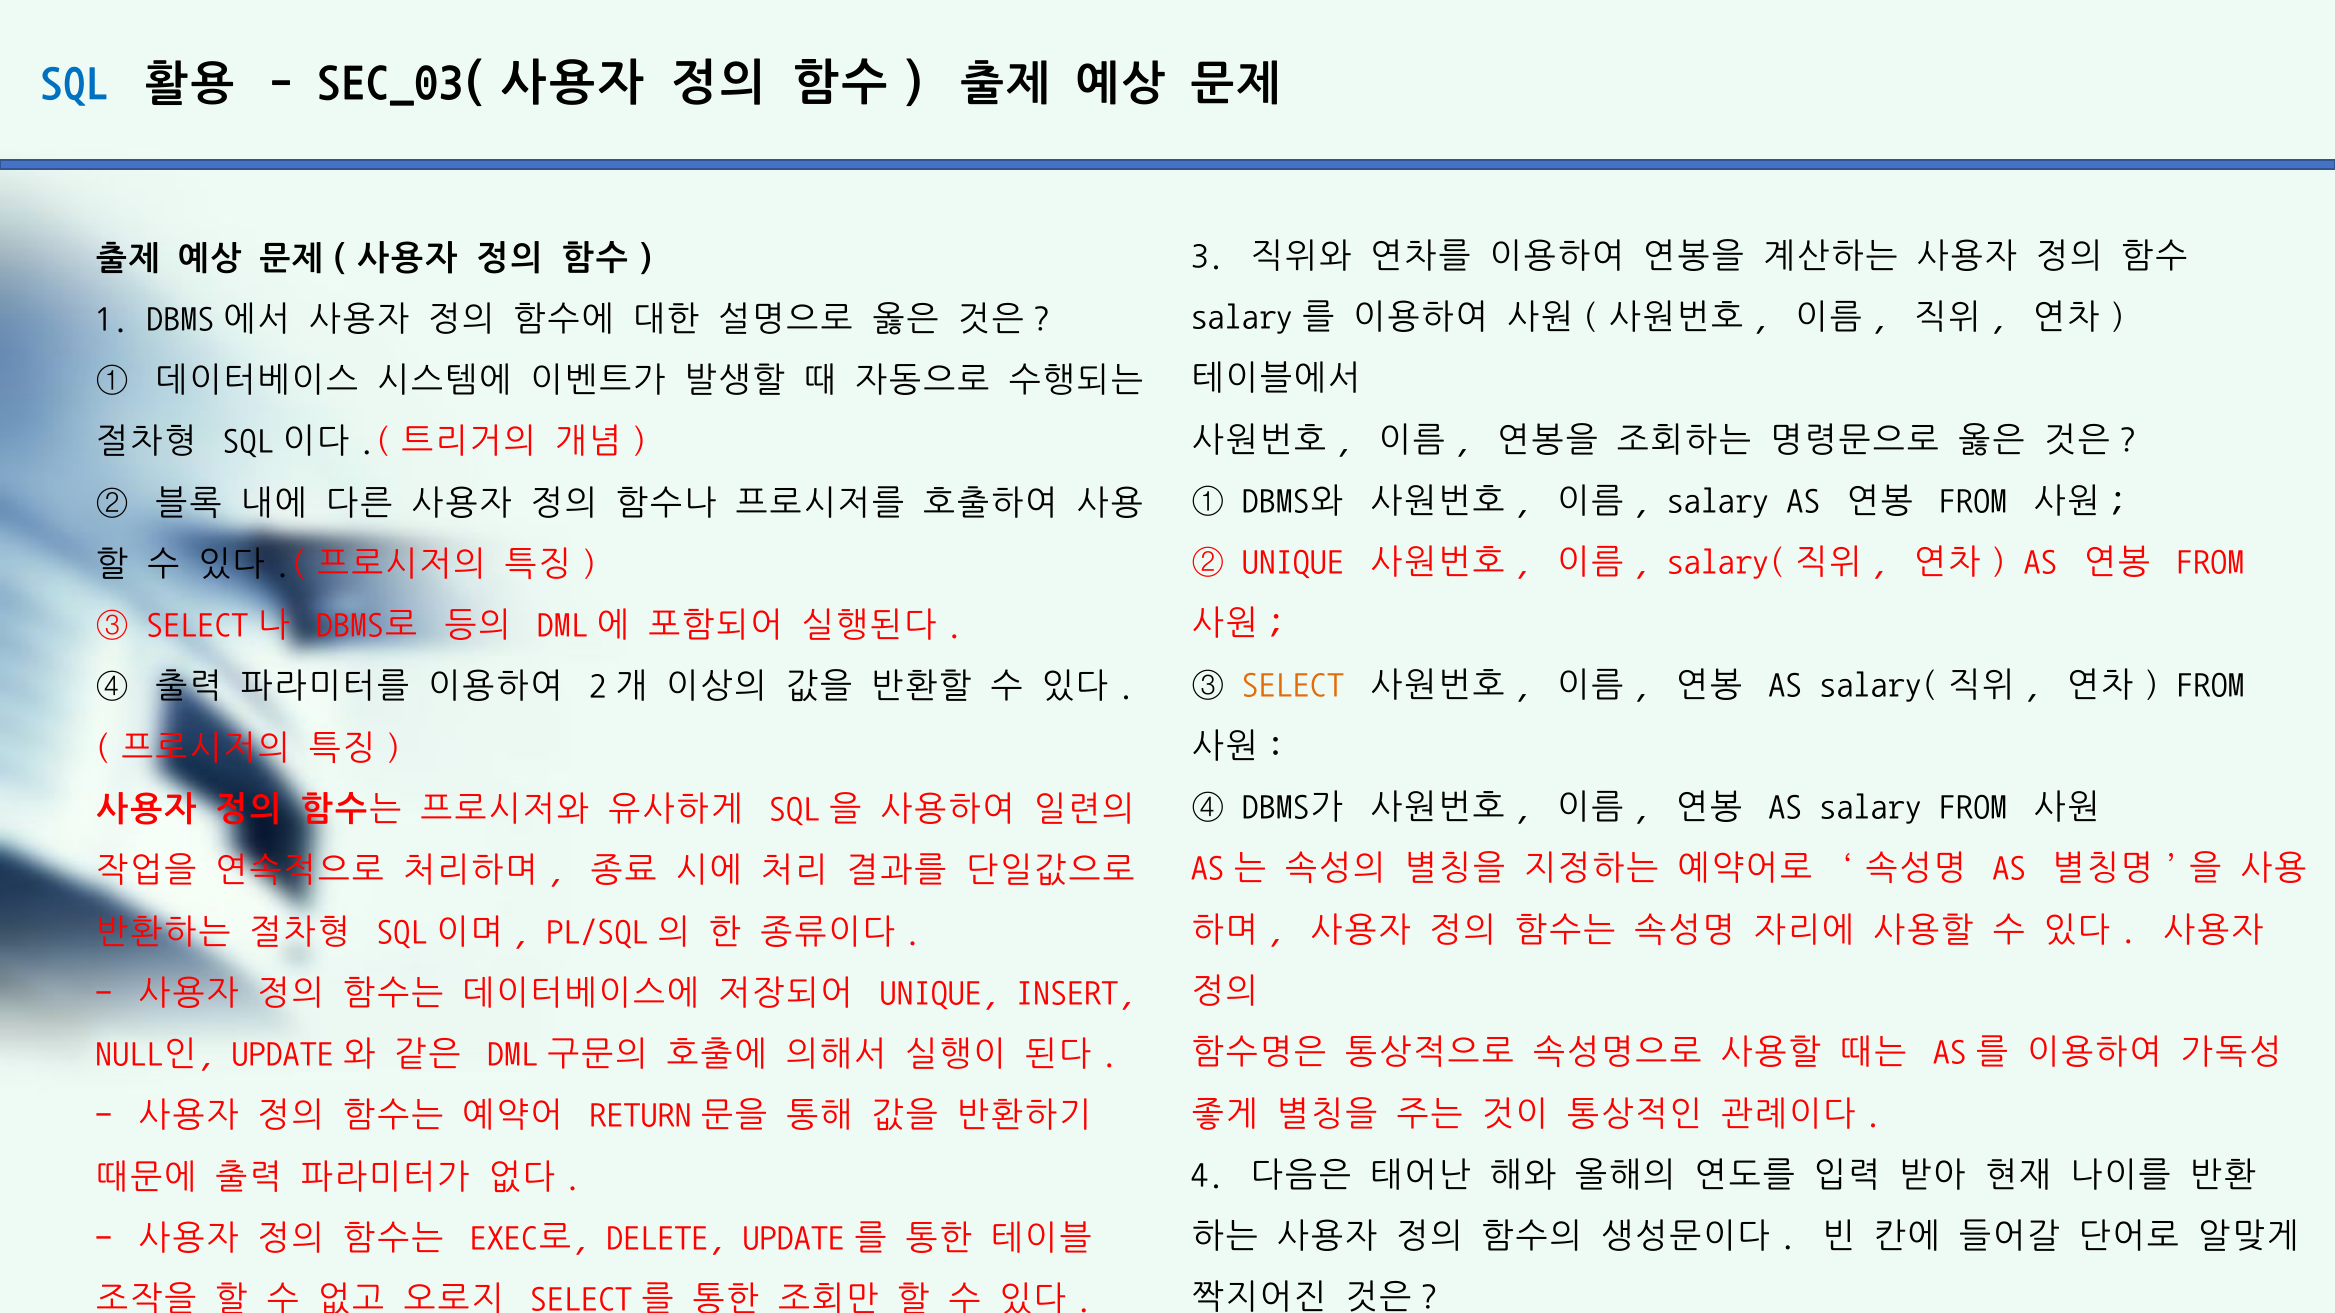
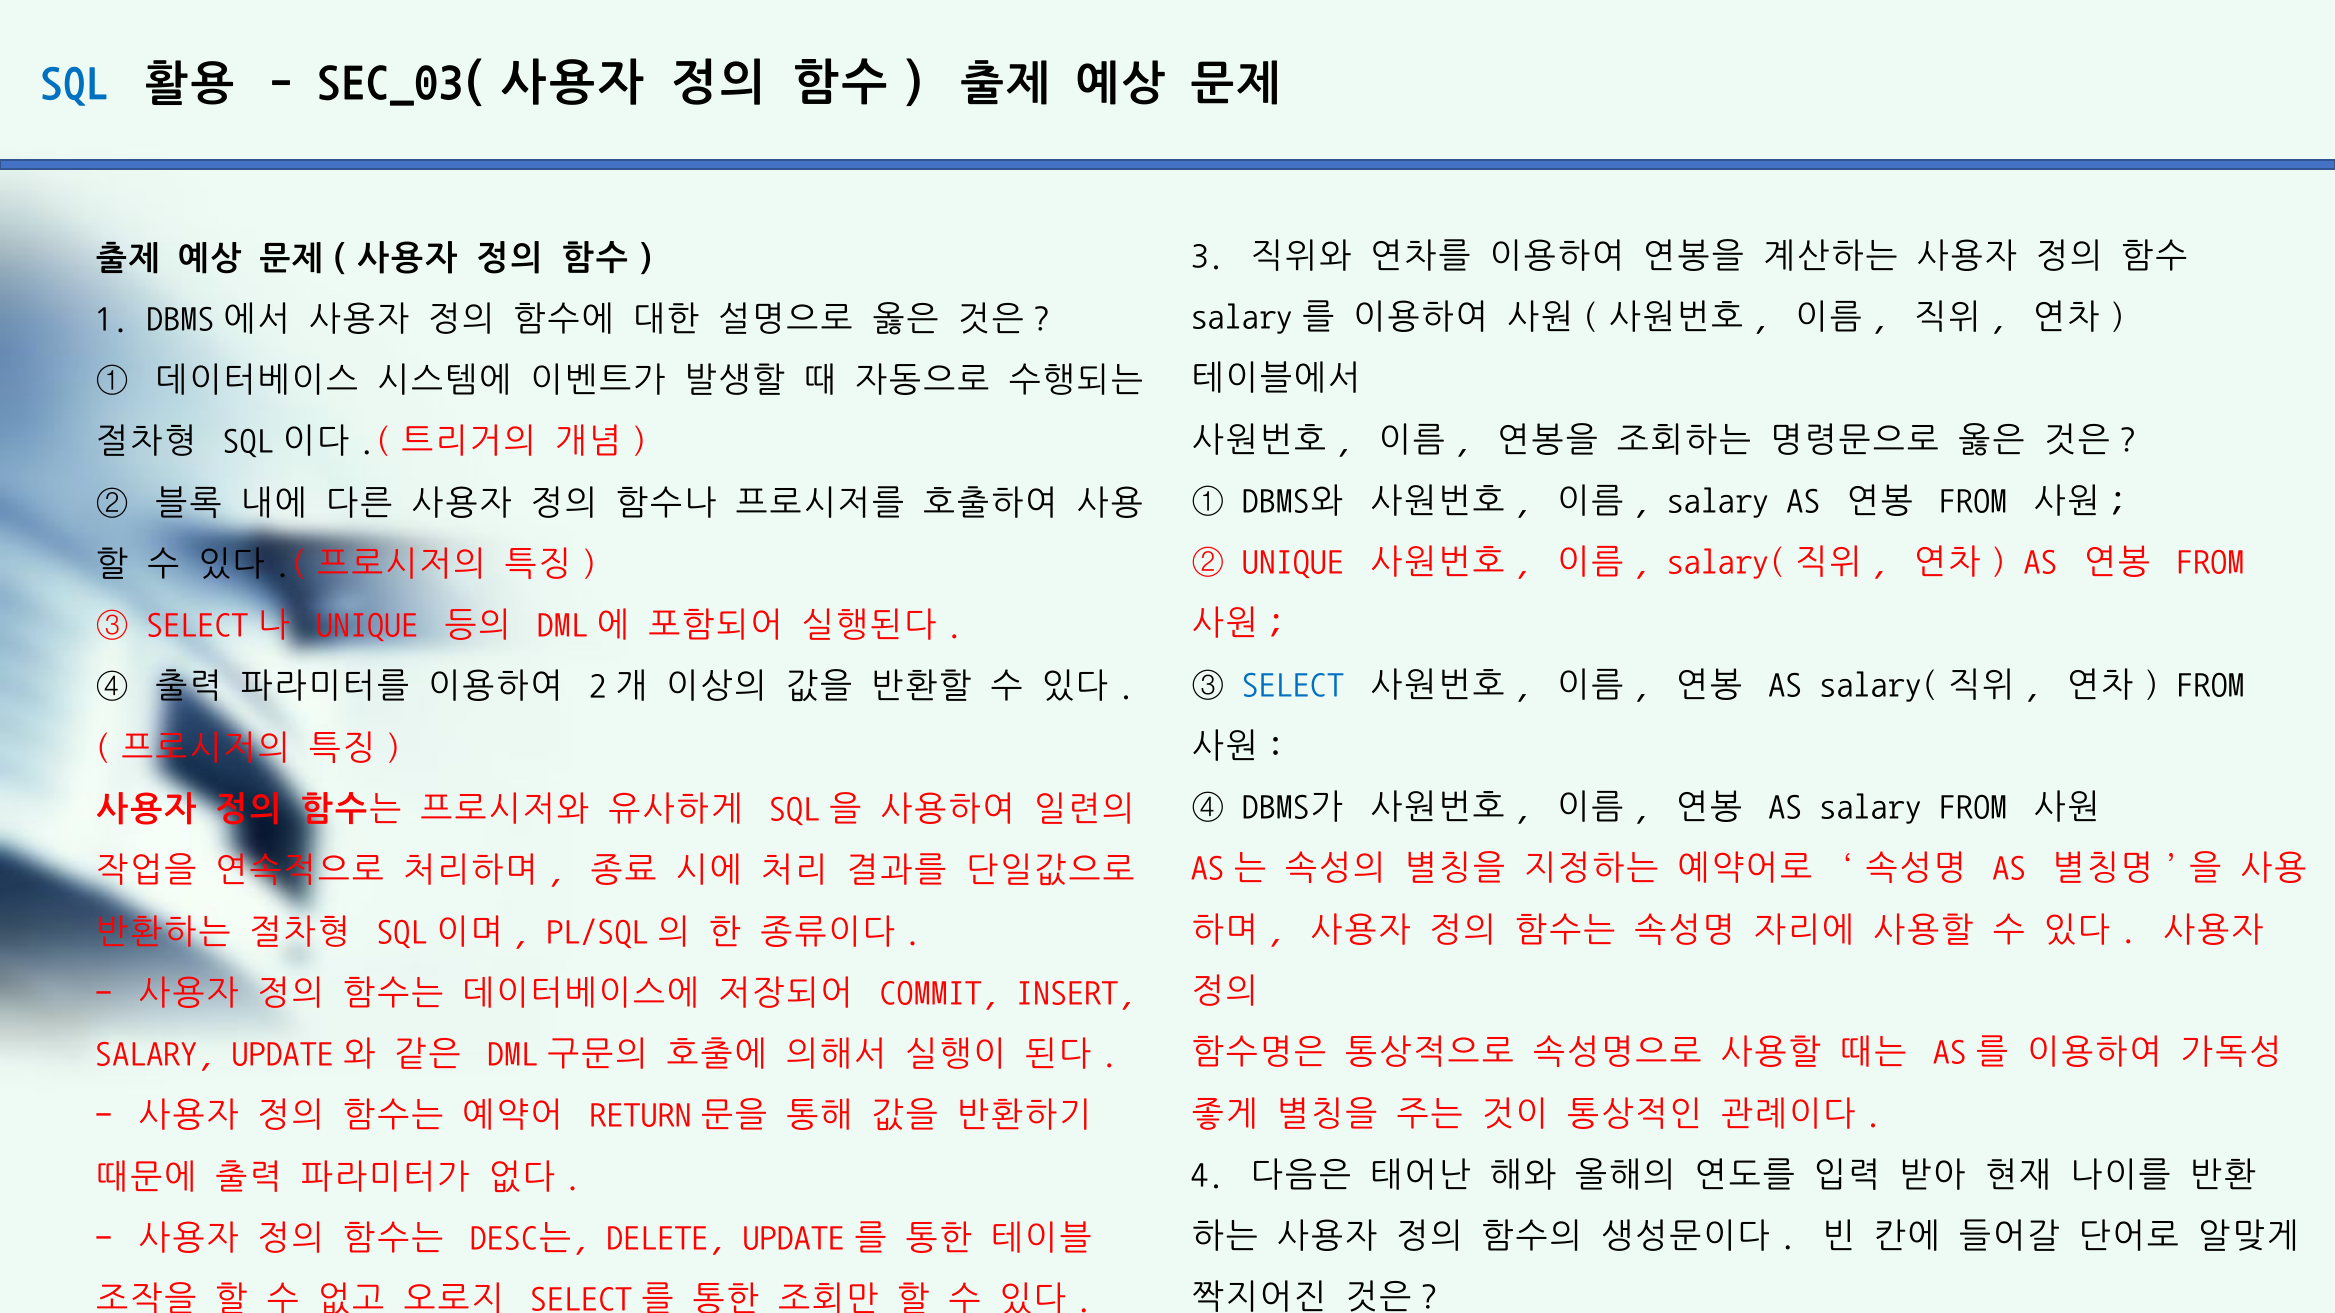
DBMS로 at (367, 625): DBMS로 -> UNIQUE
SELECT at (1293, 684) colour: orange -> blue
UNIQUE at (939, 992): UNIQUE -> COMMIT
NULL인 at (155, 1054): NULL인 -> SALARY
EXEC로: EXEC로 -> DESC는
